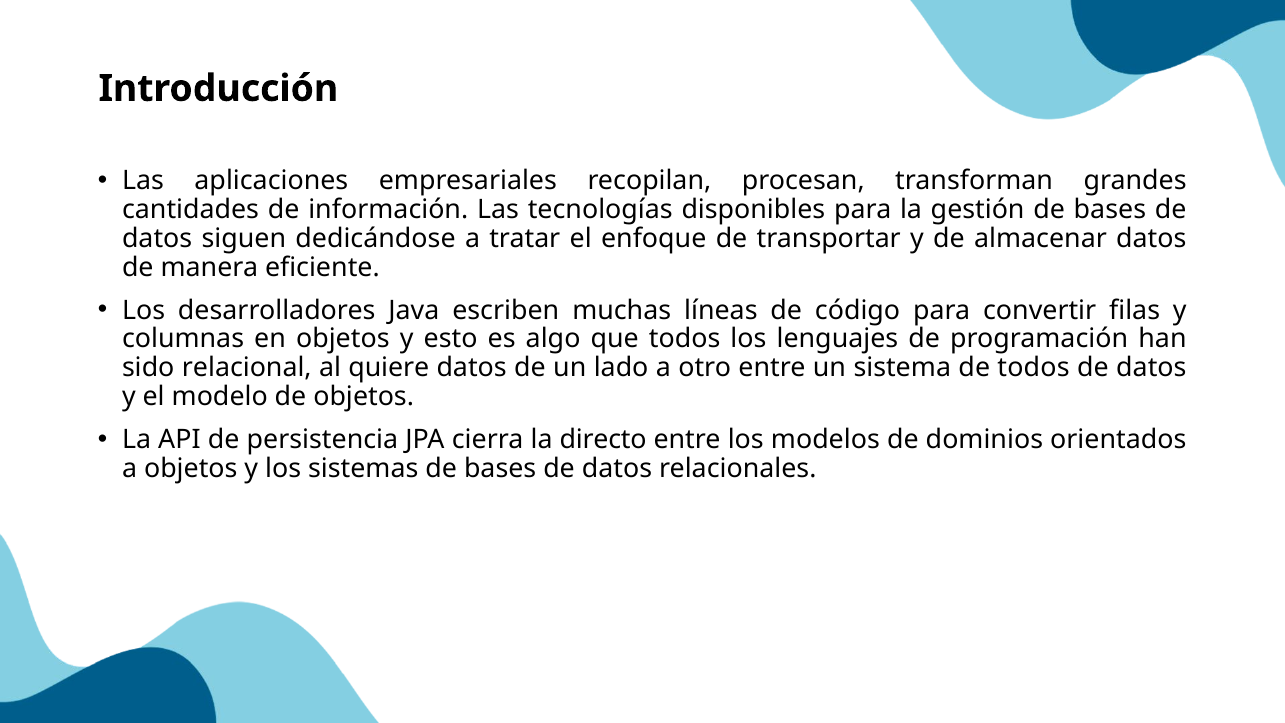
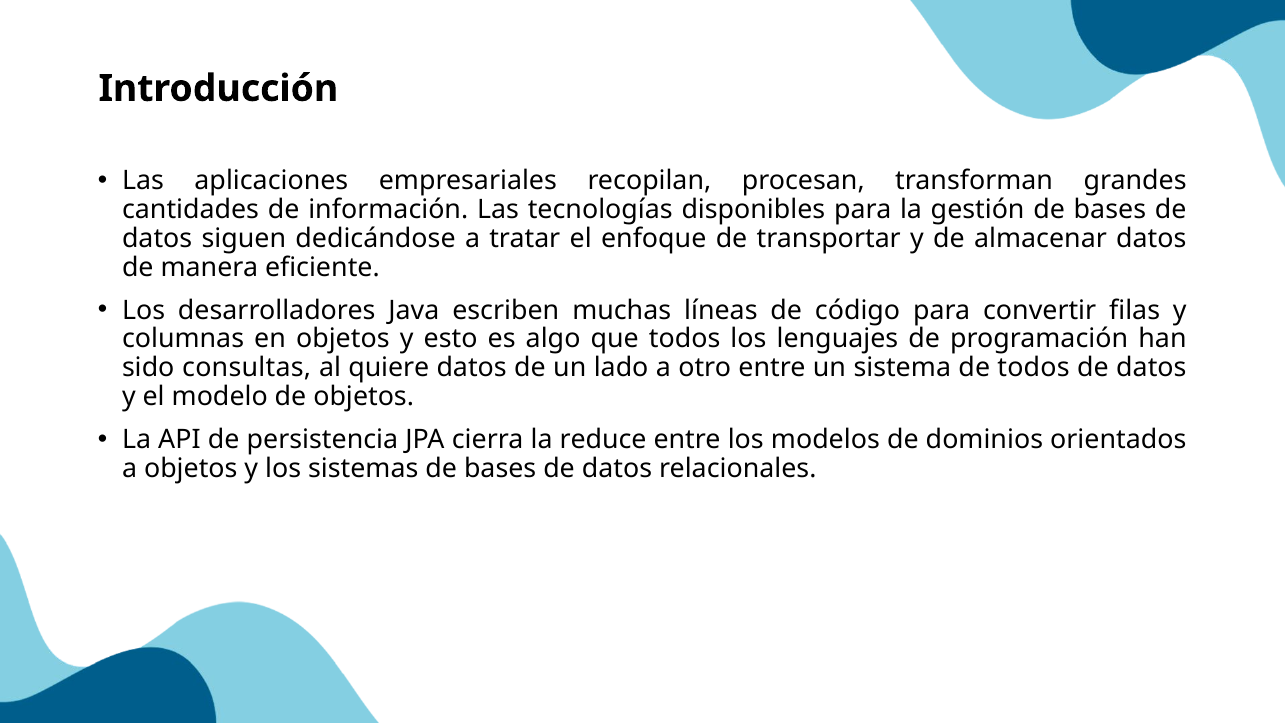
relacional: relacional -> consultas
directo: directo -> reduce
